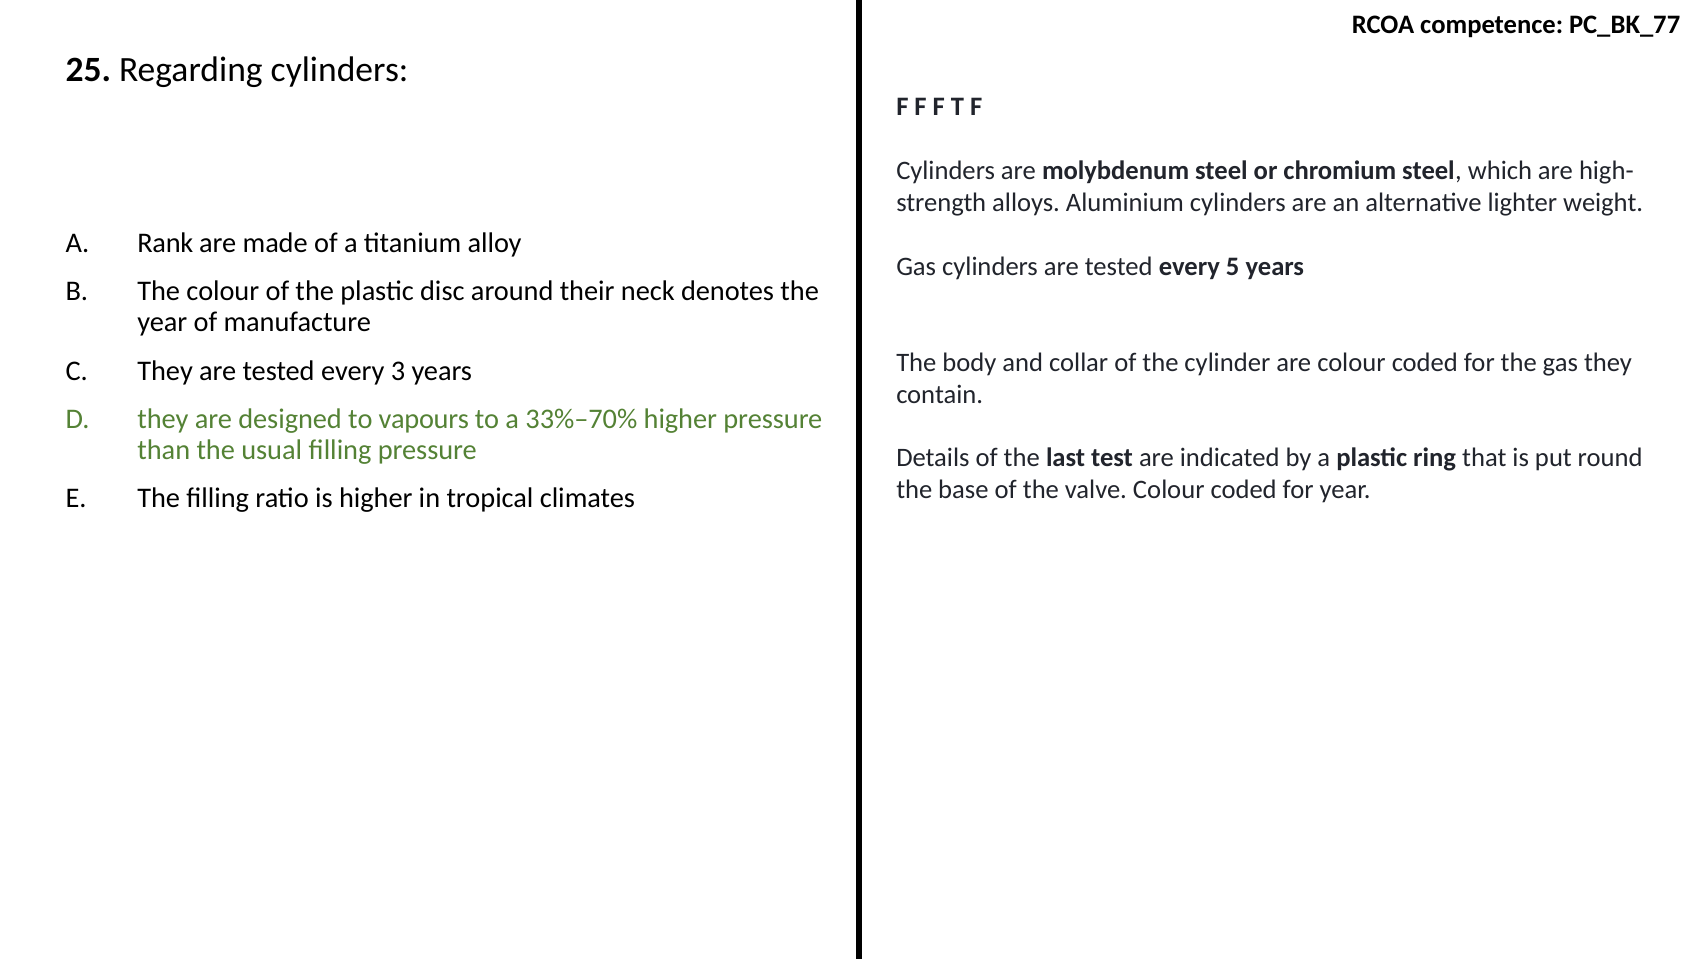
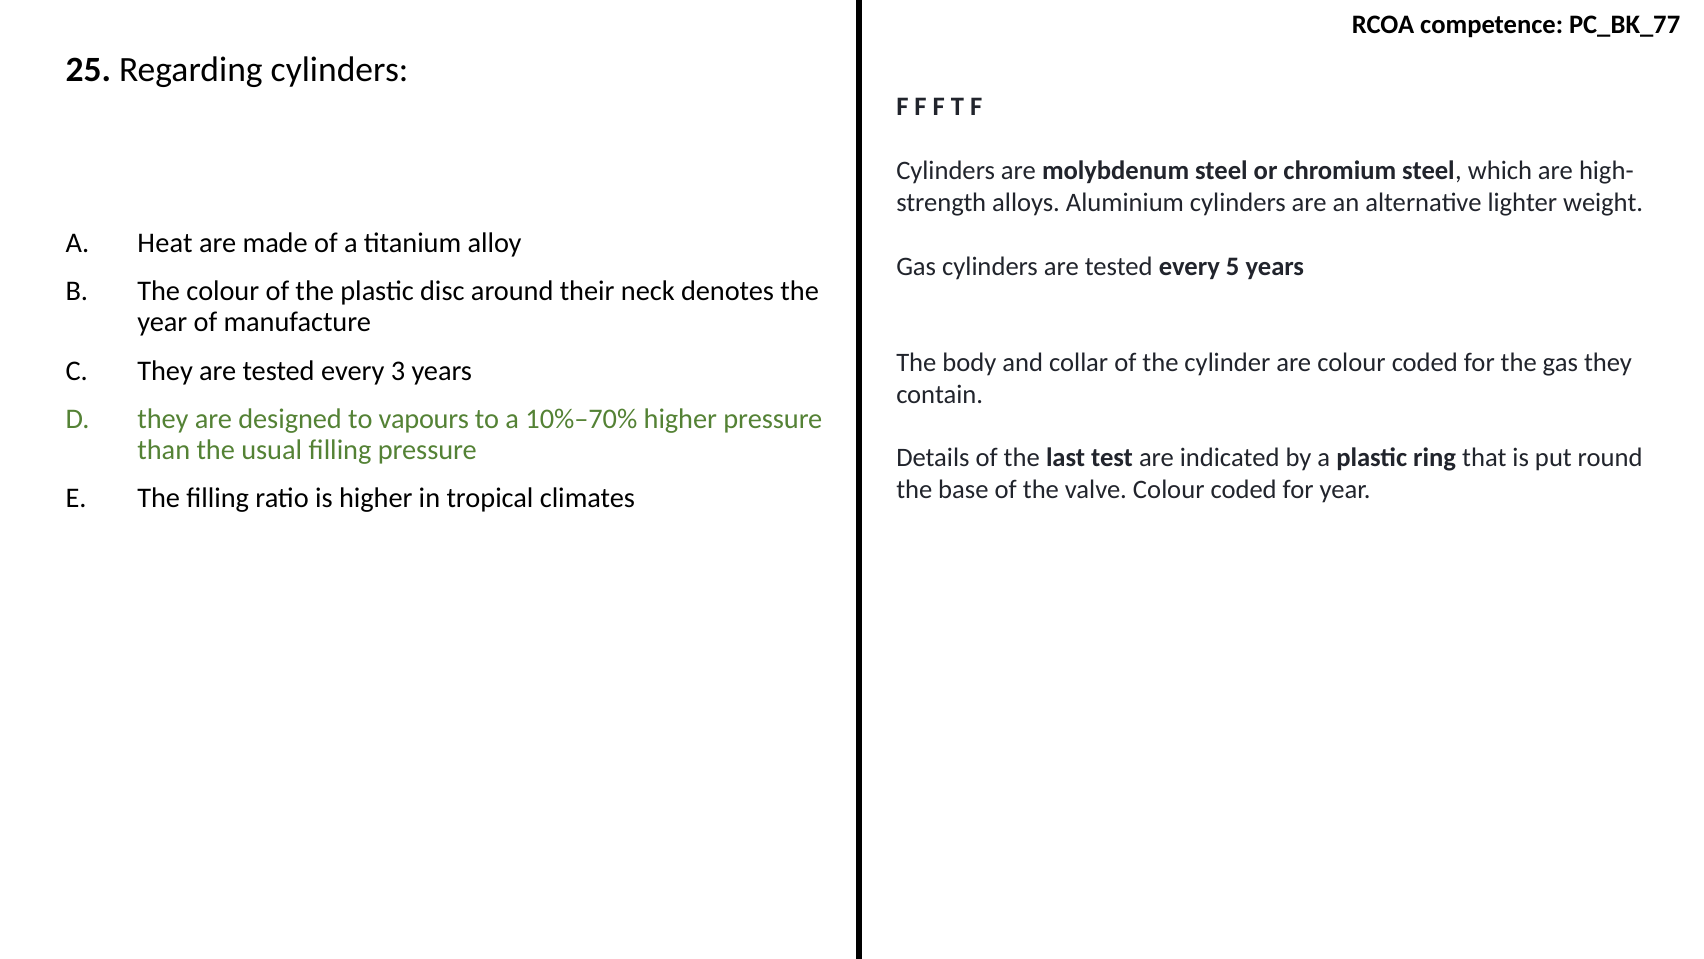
Rank: Rank -> Heat
33%–70%: 33%–70% -> 10%–70%
